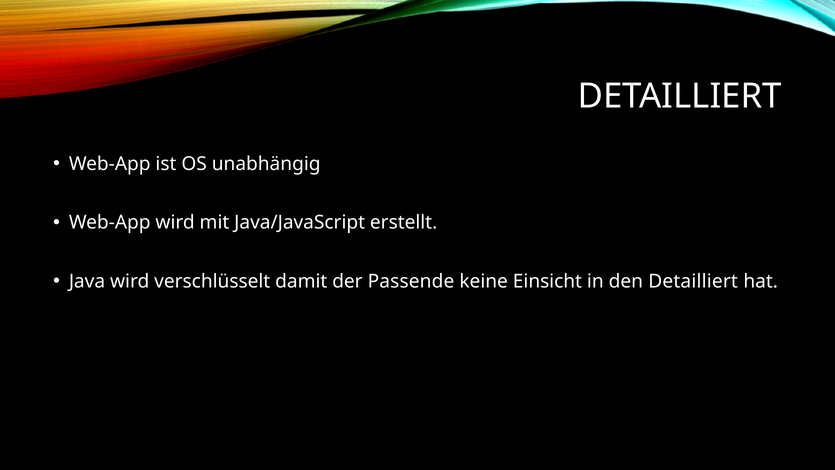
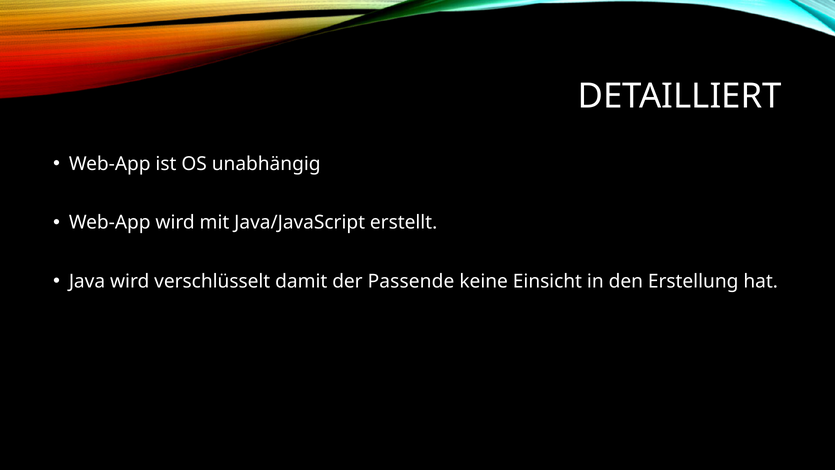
den Detailliert: Detailliert -> Erstellung
